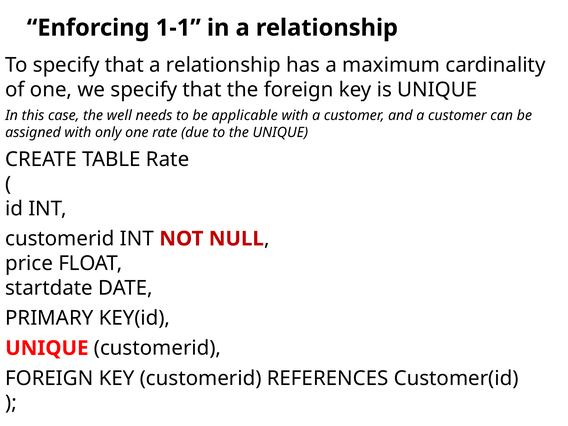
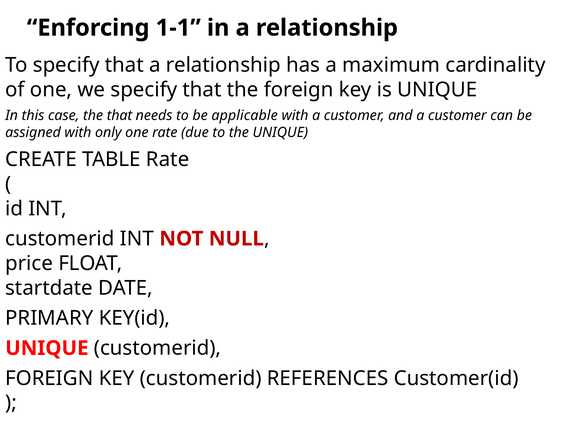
the well: well -> that
